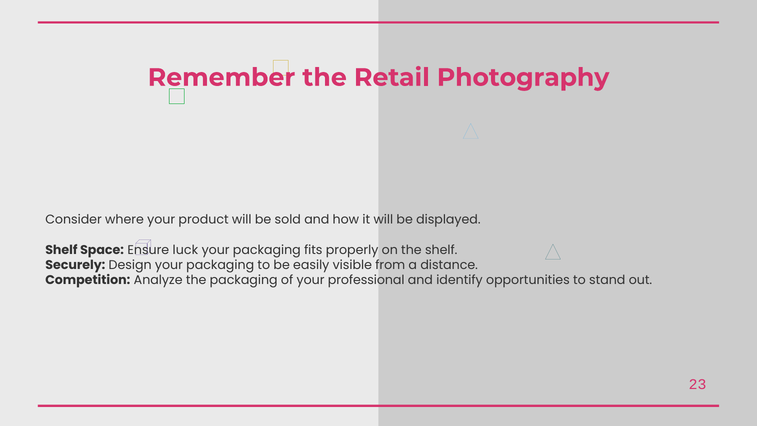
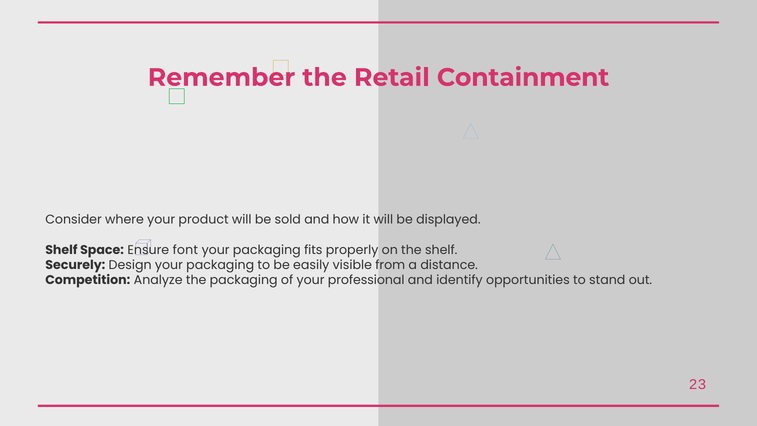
Photography: Photography -> Containment
luck: luck -> font
